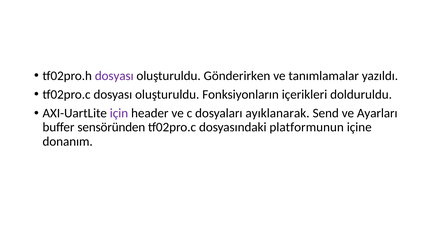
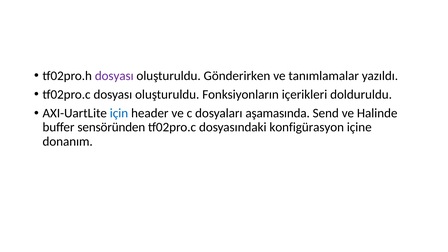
için colour: purple -> blue
ayıklanarak: ayıklanarak -> aşamasında
Ayarları: Ayarları -> Halinde
platformunun: platformunun -> konfigürasyon
